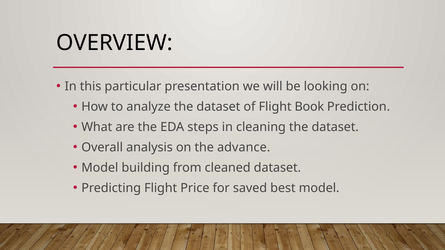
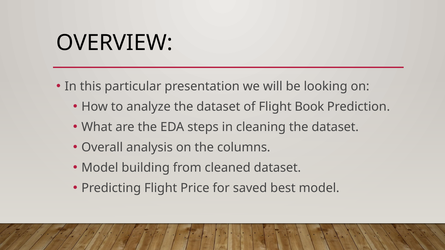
advance: advance -> columns
